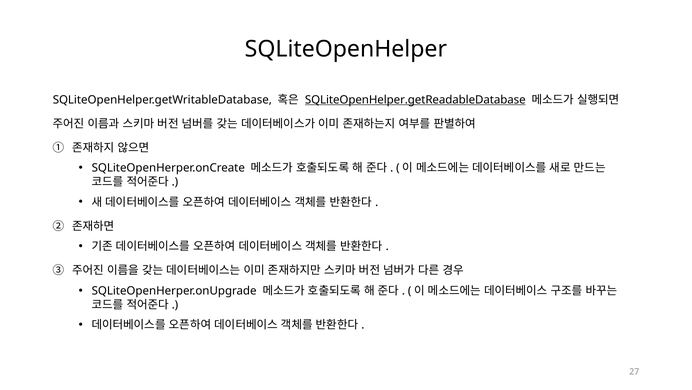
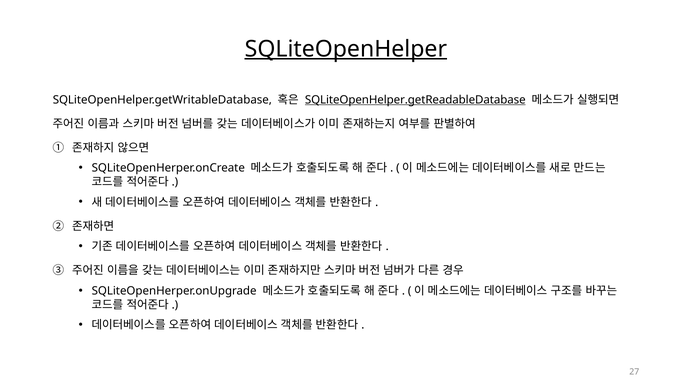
SQLiteOpenHelper underline: none -> present
